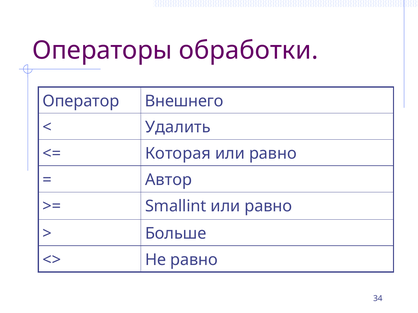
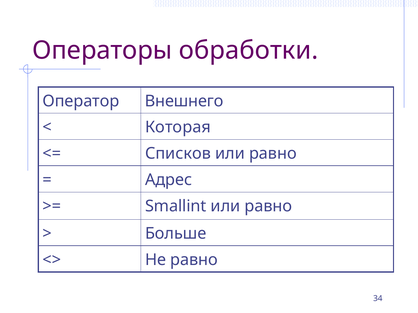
Удалить: Удалить -> Которая
Которая: Которая -> Списков
Автор: Автор -> Адрес
